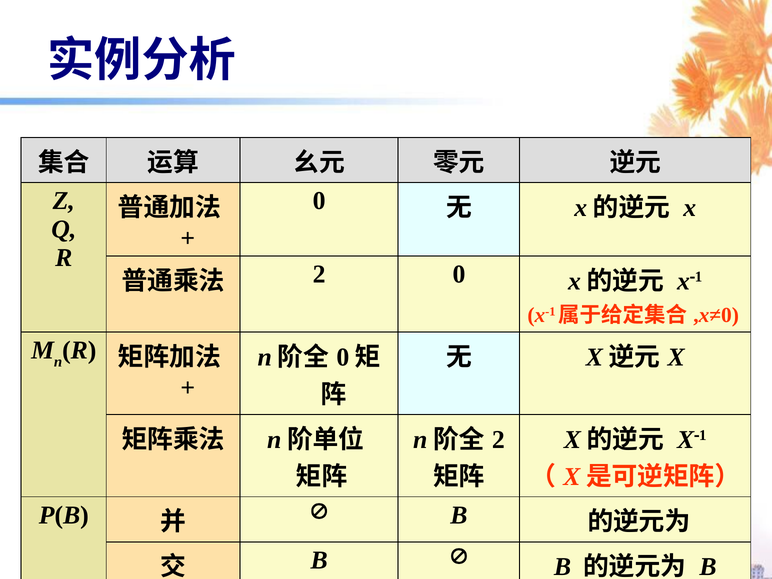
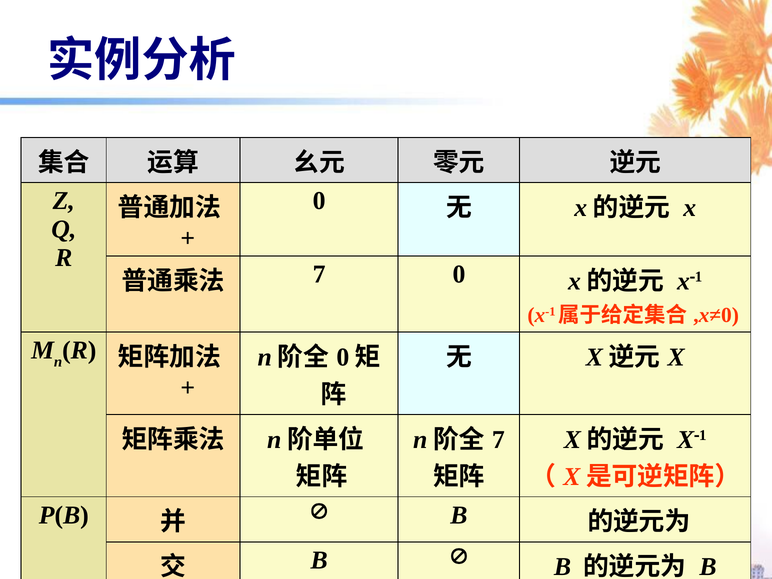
2 at (319, 274): 2 -> 7
2 at (498, 440): 2 -> 7
